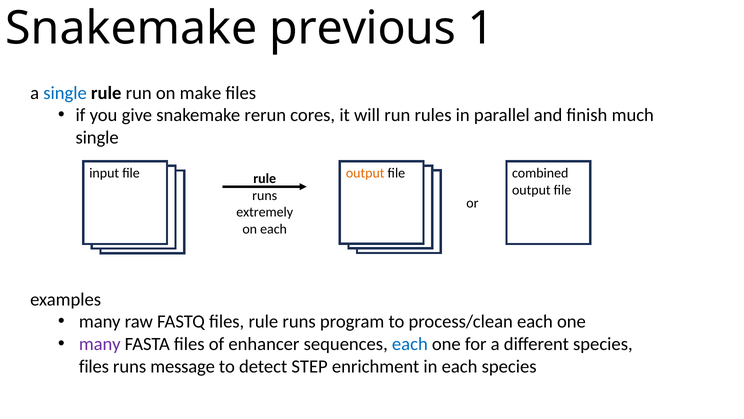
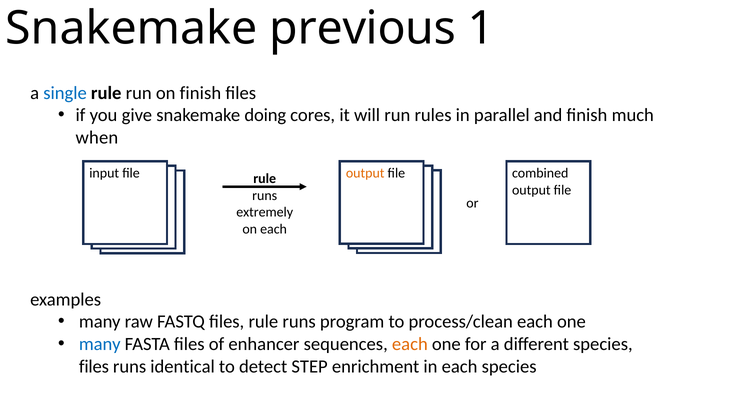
on make: make -> finish
rerun: rerun -> doing
single at (97, 138): single -> when
many at (100, 344) colour: purple -> blue
each at (410, 344) colour: blue -> orange
message: message -> identical
